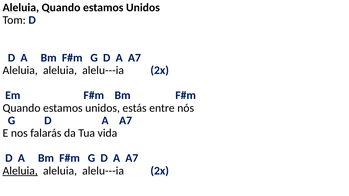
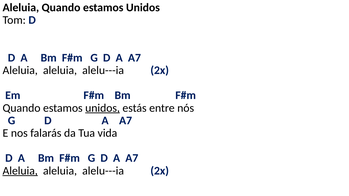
unidos at (103, 108) underline: none -> present
